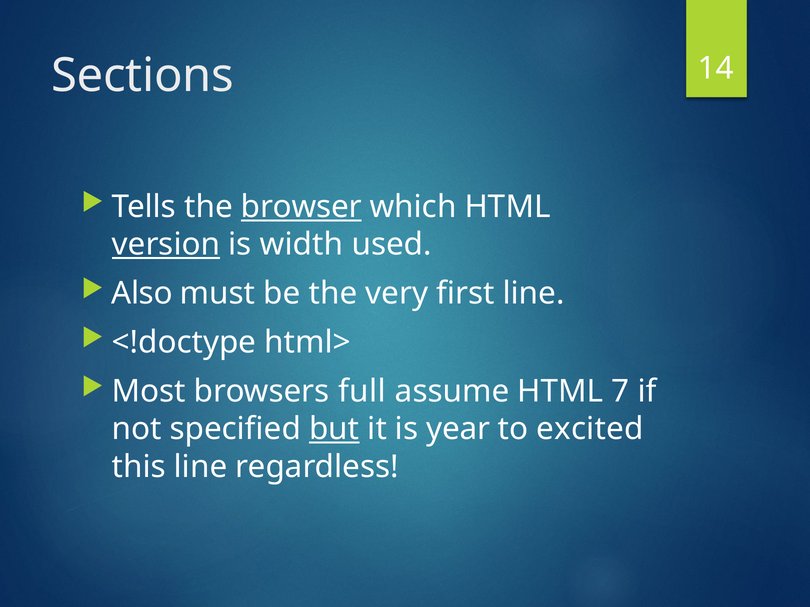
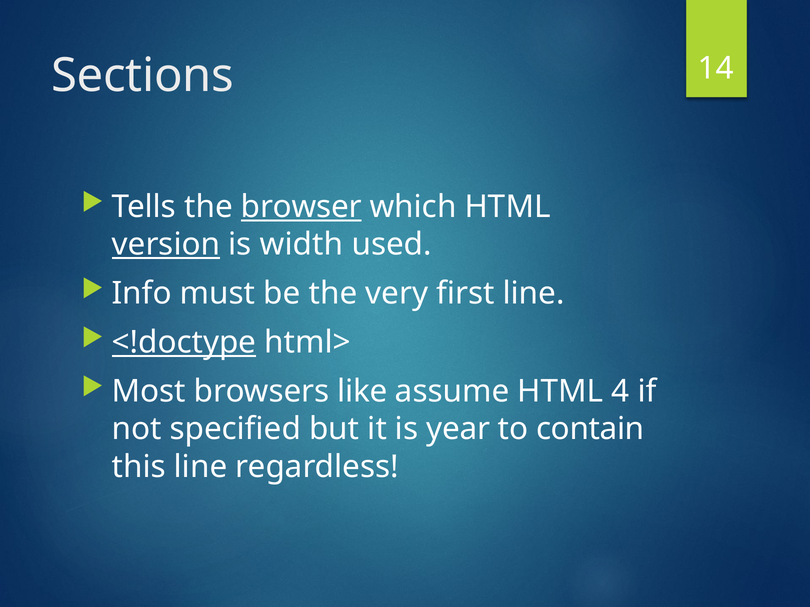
Also: Also -> Info
<!doctype underline: none -> present
full: full -> like
7: 7 -> 4
but underline: present -> none
excited: excited -> contain
